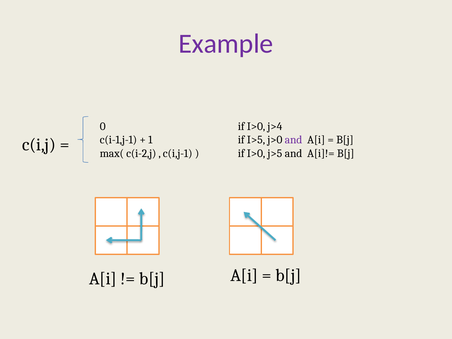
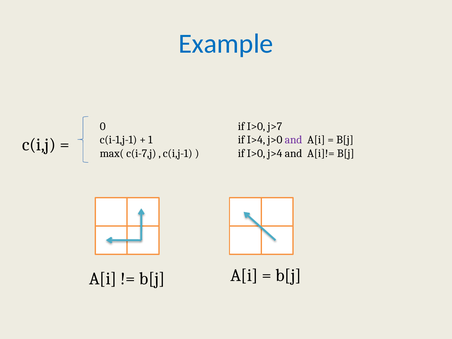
Example colour: purple -> blue
j>4: j>4 -> j>7
I>5: I>5 -> I>4
c(i-2,j: c(i-2,j -> c(i-7,j
j>5: j>5 -> j>4
